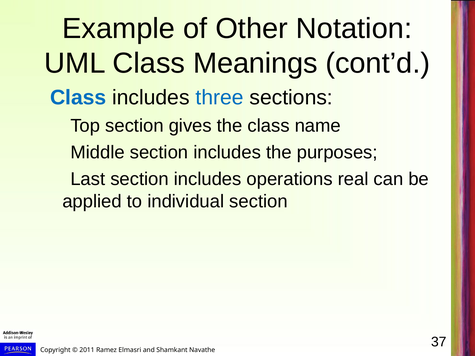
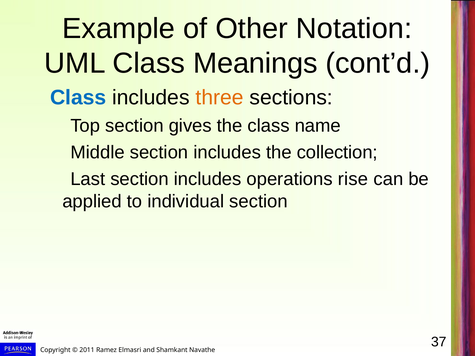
three colour: blue -> orange
purposes: purposes -> collection
real: real -> rise
